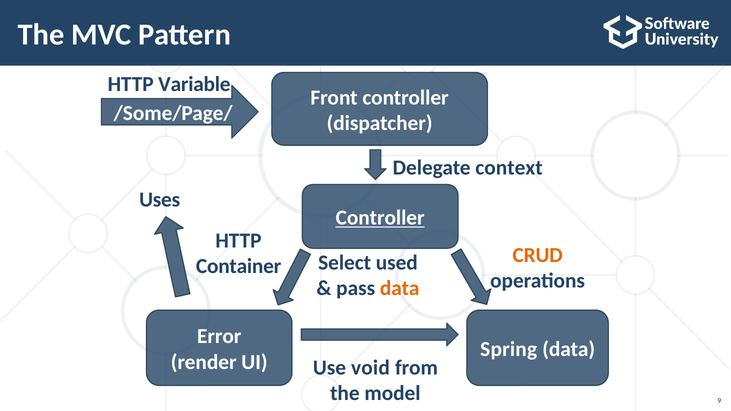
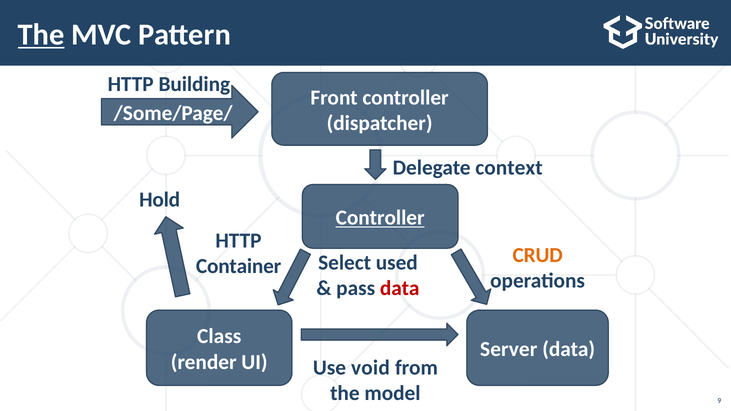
The at (41, 35) underline: none -> present
Variable: Variable -> Building
Uses: Uses -> Hold
data at (400, 288) colour: orange -> red
Error: Error -> Class
Spring: Spring -> Server
